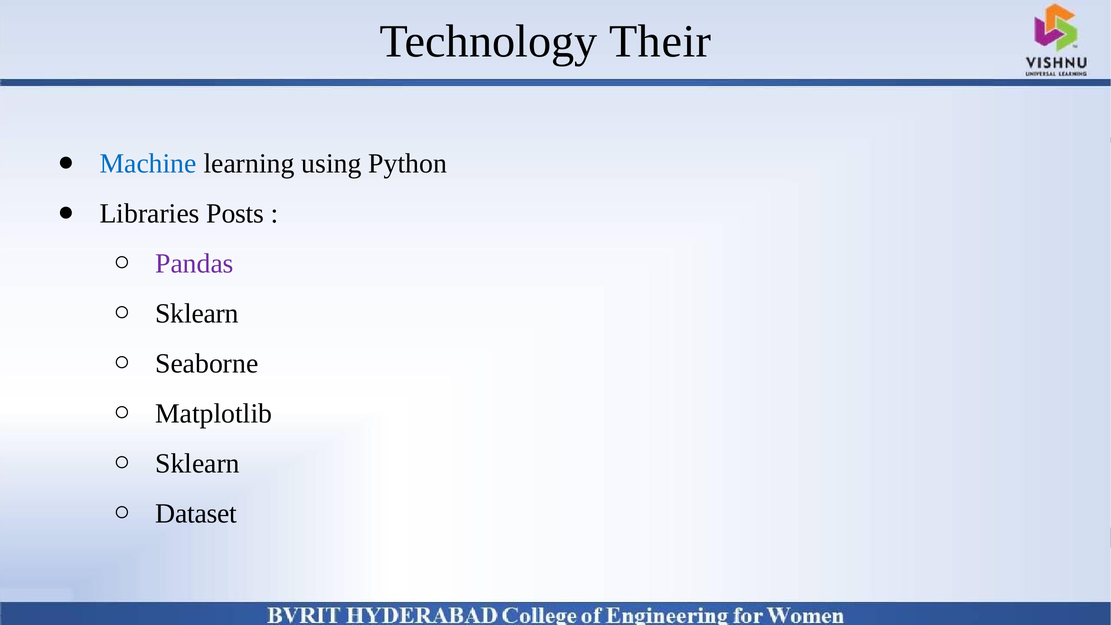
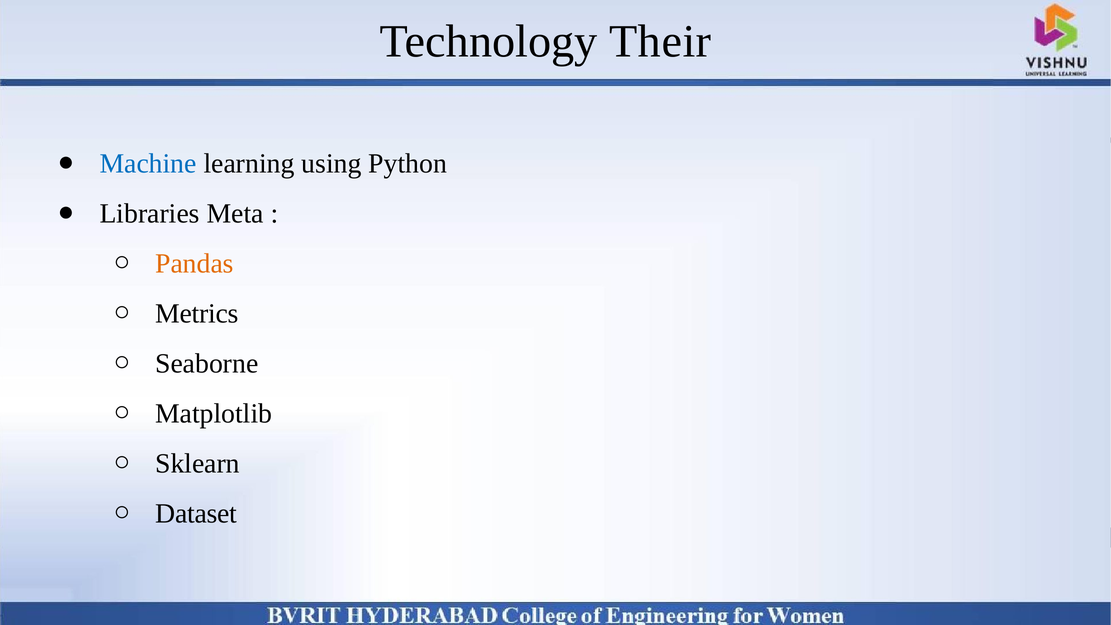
Posts: Posts -> Meta
Pandas colour: purple -> orange
Sklearn at (197, 314): Sklearn -> Metrics
